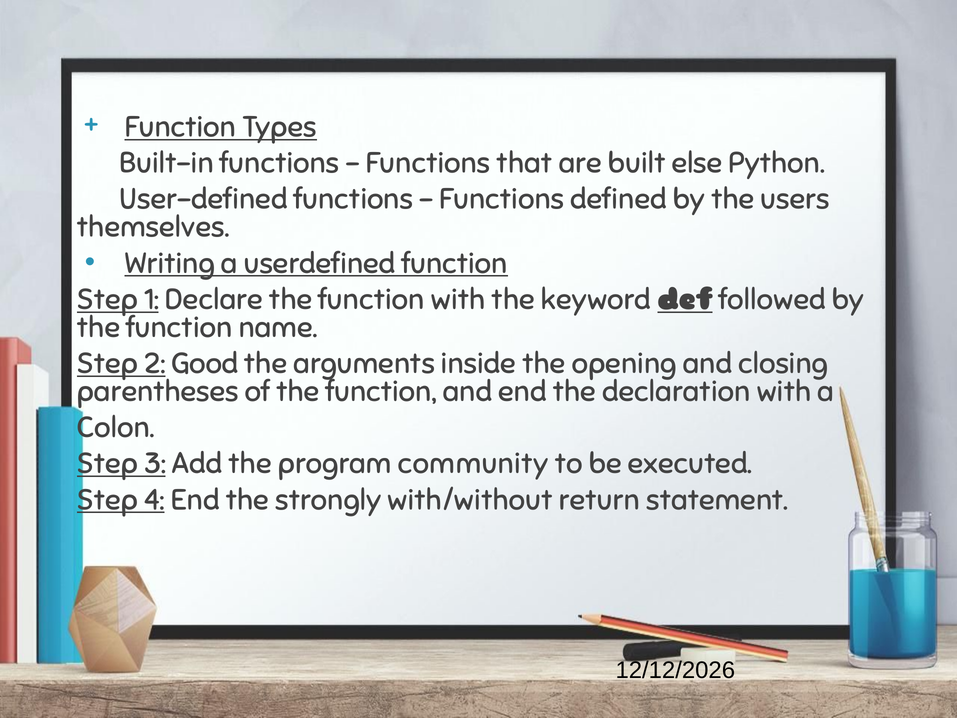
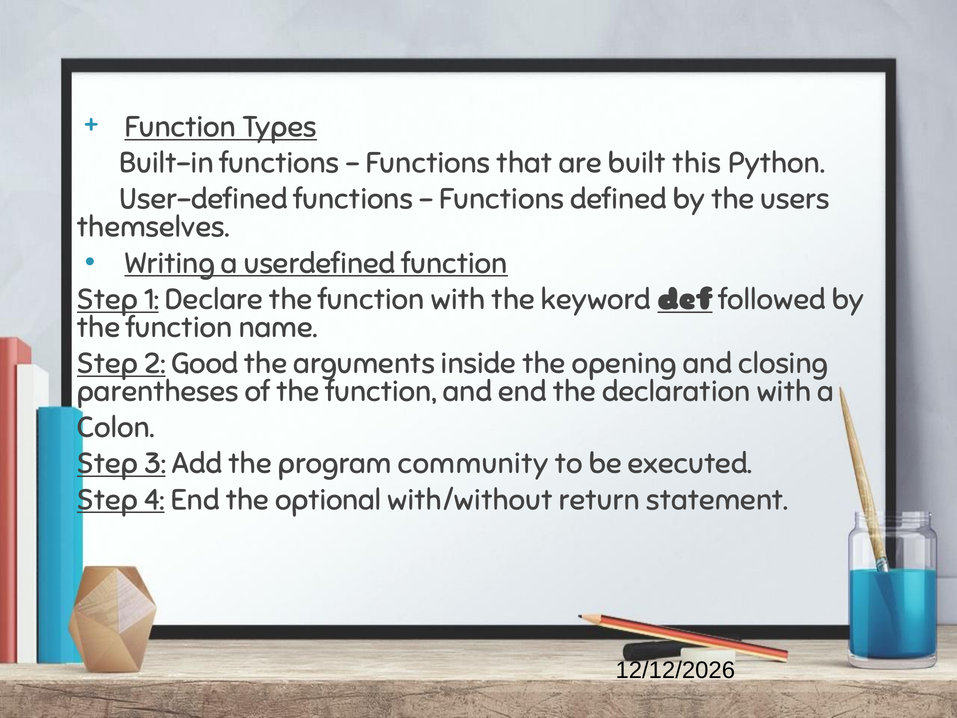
else: else -> this
strongly: strongly -> optional
